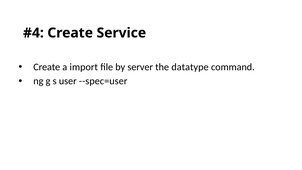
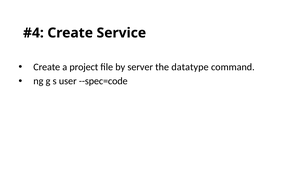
import: import -> project
--spec=user: --spec=user -> --spec=code
